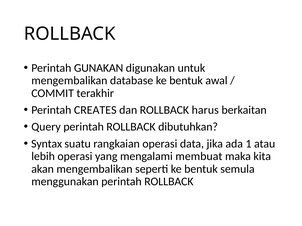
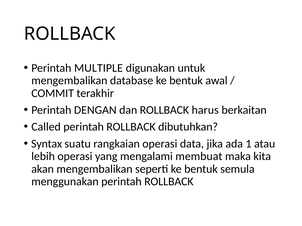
GUNAKAN: GUNAKAN -> MULTIPLE
CREATES: CREATES -> DENGAN
Query: Query -> Called
